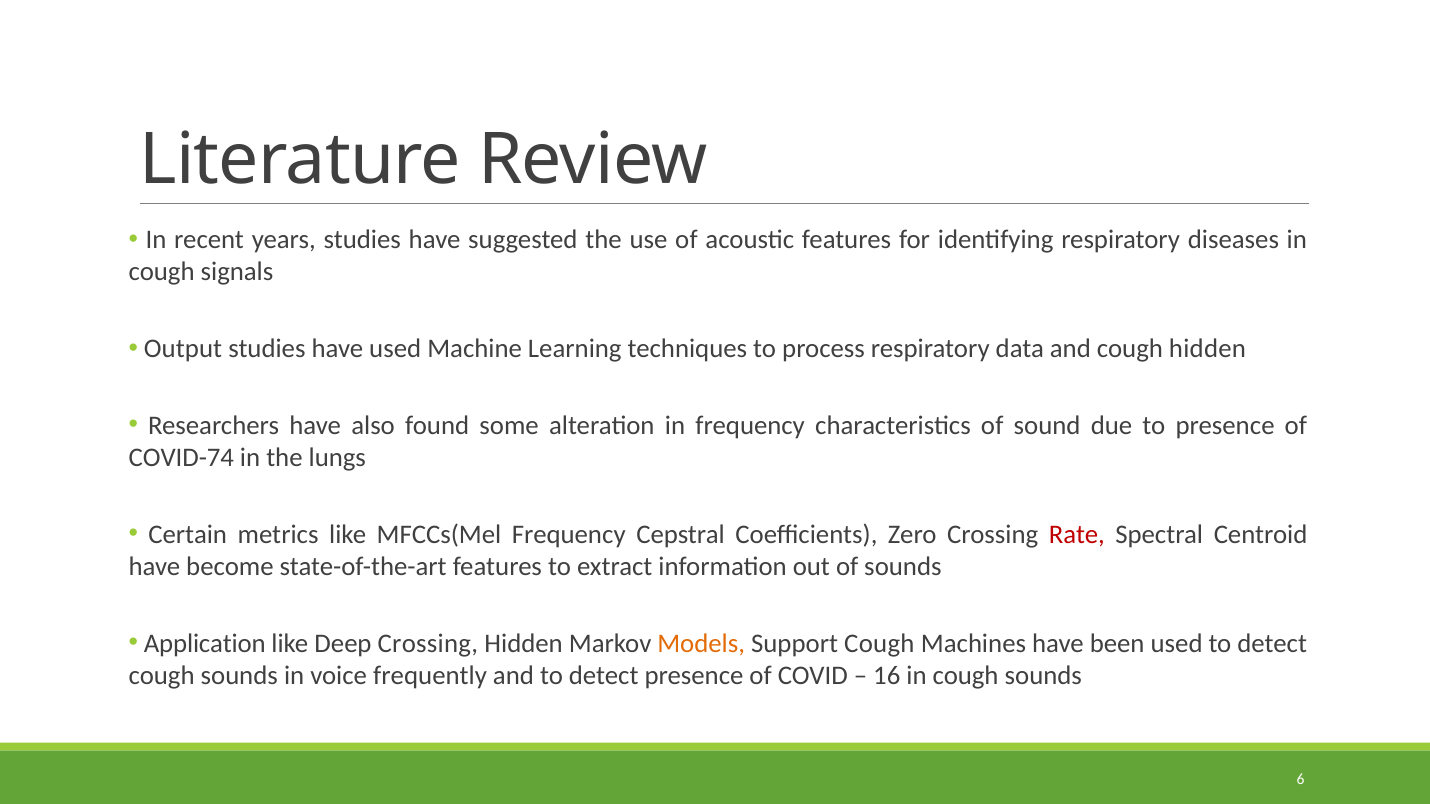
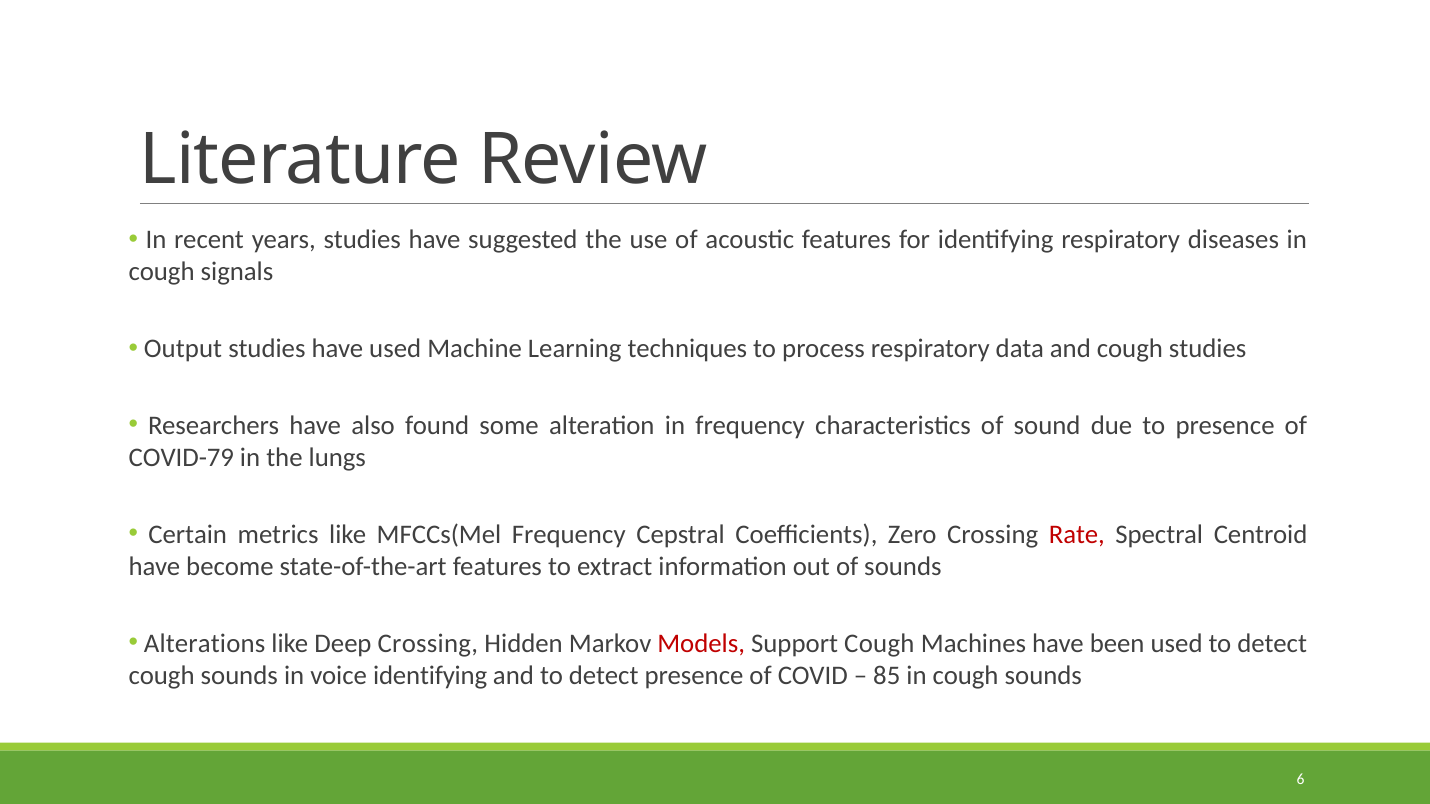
cough hidden: hidden -> studies
COVID-74: COVID-74 -> COVID-79
Application: Application -> Alterations
Models colour: orange -> red
voice frequently: frequently -> identifying
16: 16 -> 85
